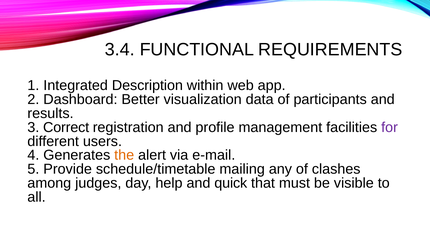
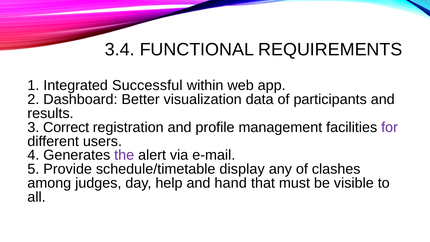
Description: Description -> Successful
the colour: orange -> purple
mailing: mailing -> display
quick: quick -> hand
